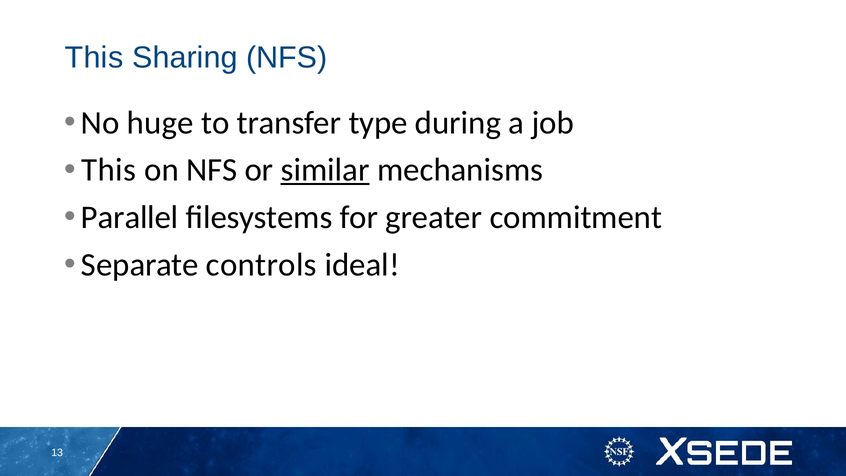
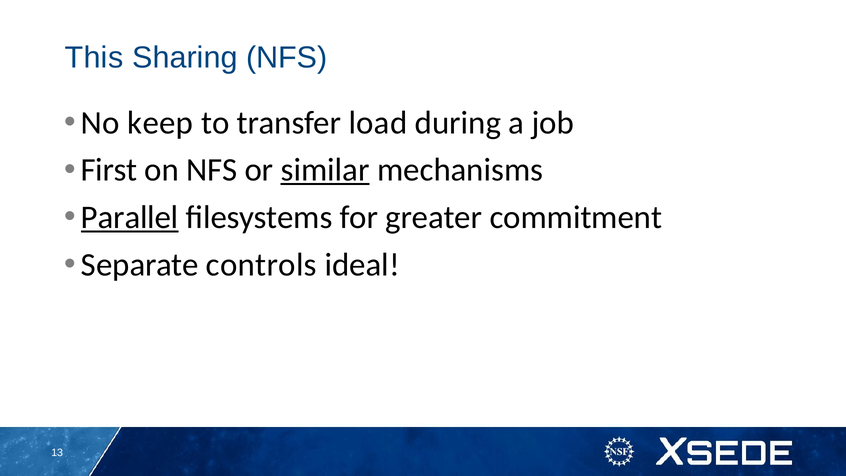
huge: huge -> keep
type: type -> load
This at (109, 170): This -> First
Parallel underline: none -> present
